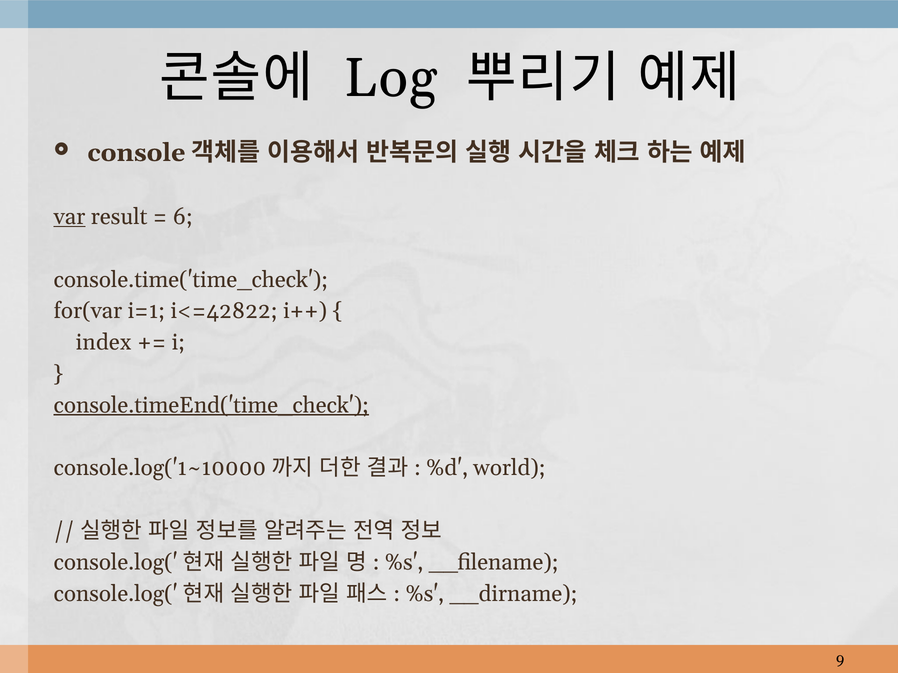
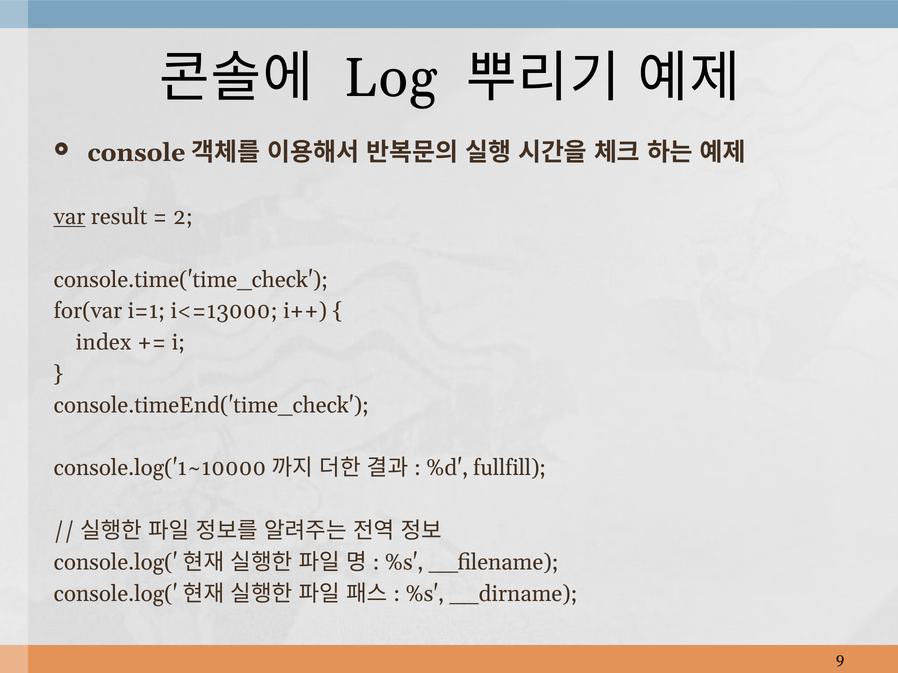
6: 6 -> 2
i<=42822: i<=42822 -> i<=13000
console.timeEnd('time_check underline: present -> none
world: world -> fullfill
